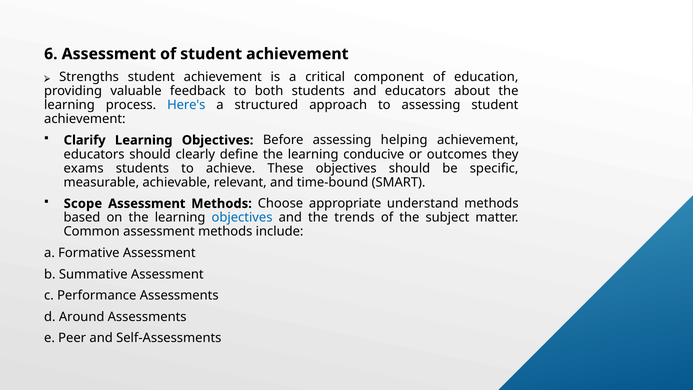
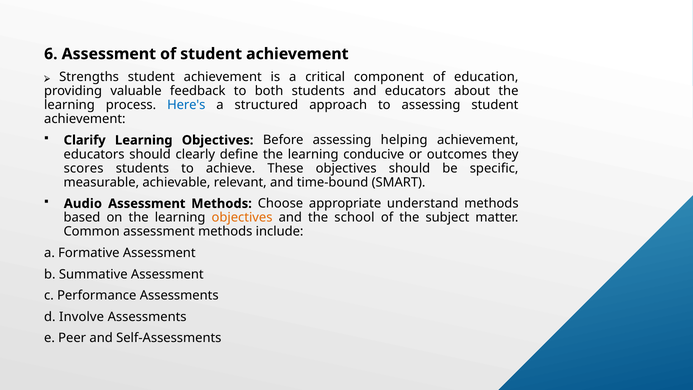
exams: exams -> scores
Scope: Scope -> Audio
objectives at (242, 218) colour: blue -> orange
trends: trends -> school
Around: Around -> Involve
